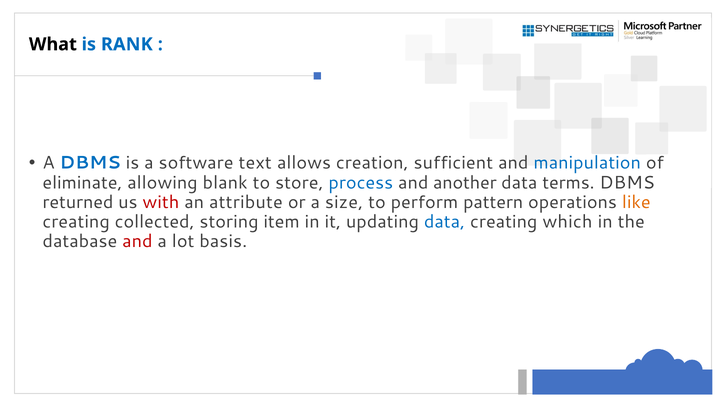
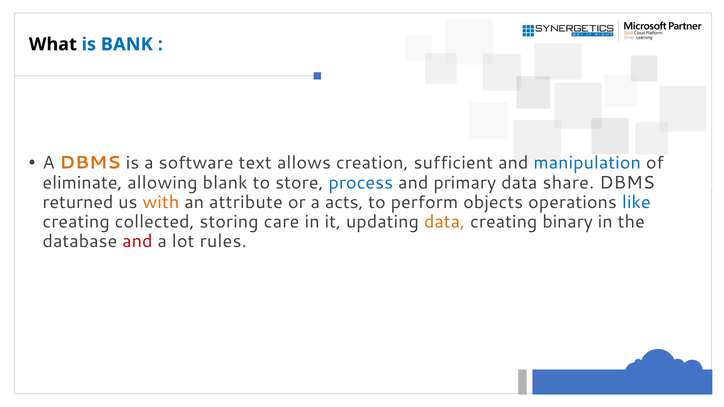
RANK: RANK -> BANK
DBMS at (90, 163) colour: blue -> orange
another: another -> primary
terms: terms -> share
with colour: red -> orange
size: size -> acts
pattern: pattern -> objects
like colour: orange -> blue
item: item -> care
data at (445, 222) colour: blue -> orange
which: which -> binary
basis: basis -> rules
